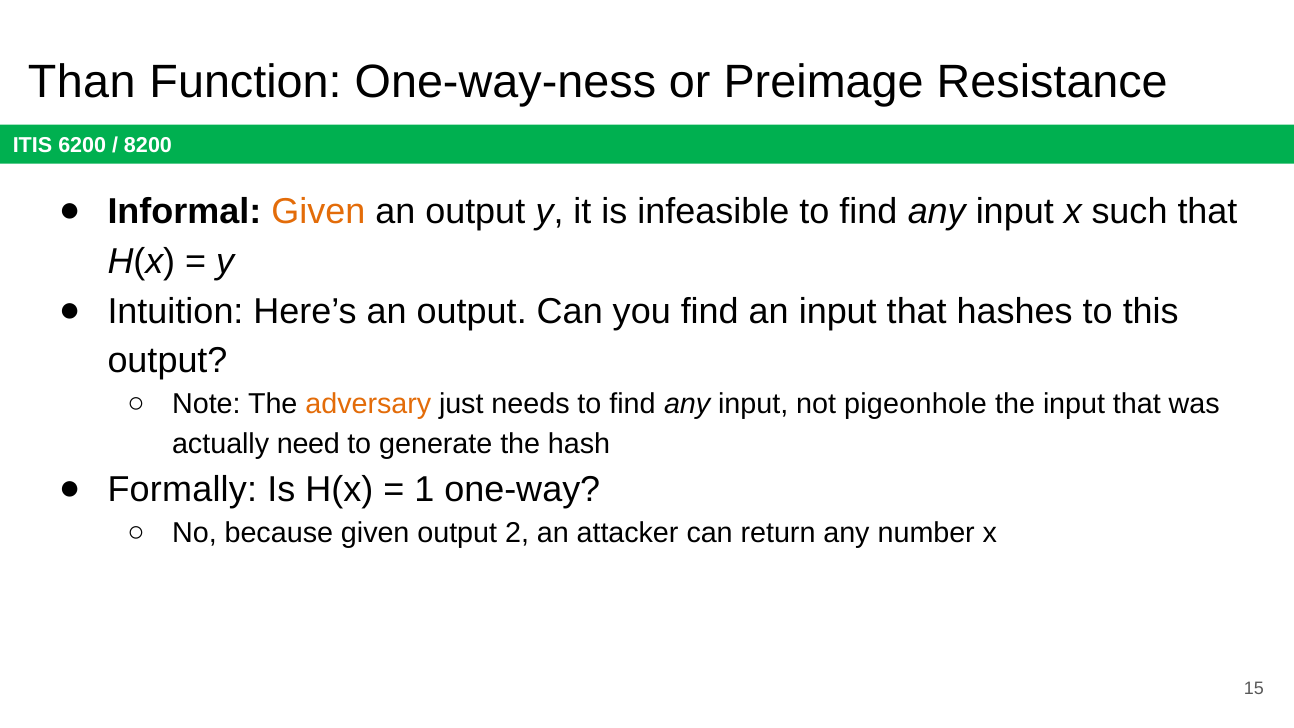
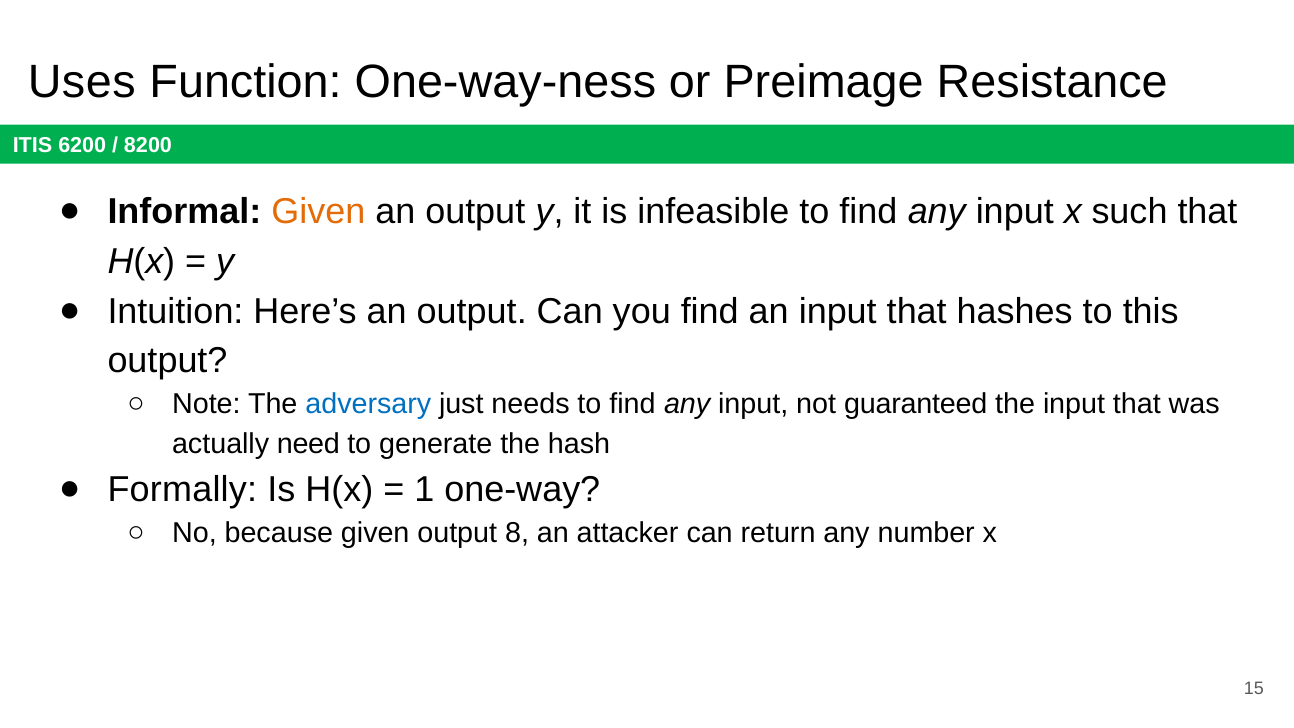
Than: Than -> Uses
adversary colour: orange -> blue
pigeonhole: pigeonhole -> guaranteed
2: 2 -> 8
